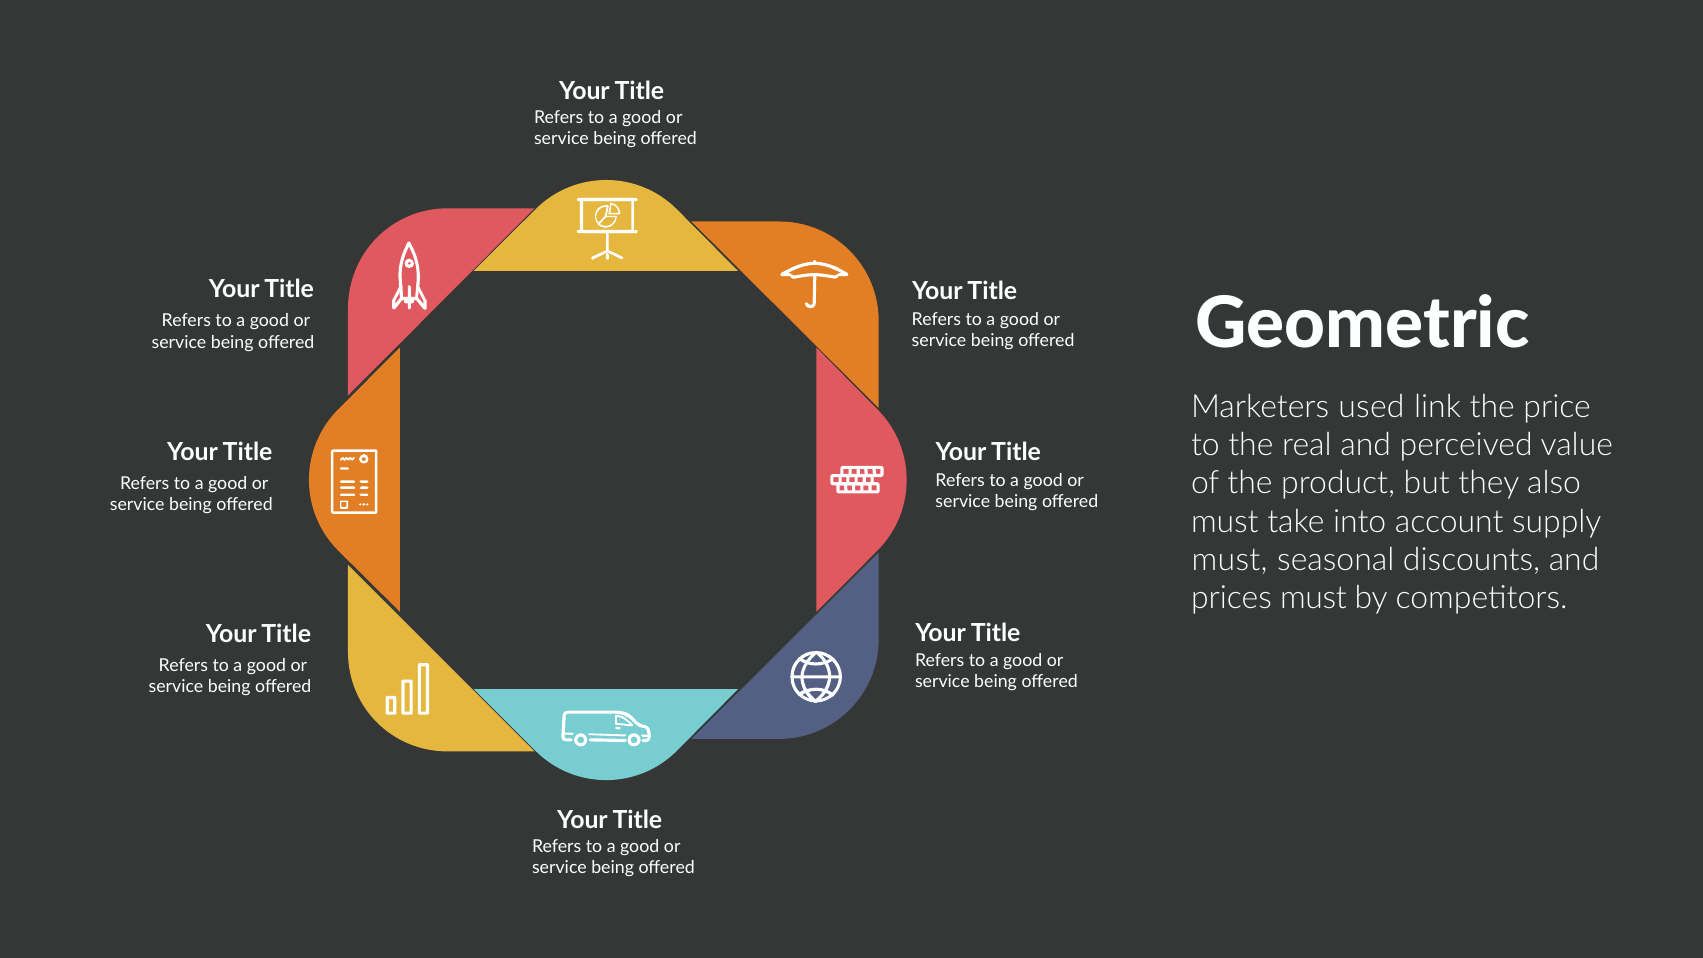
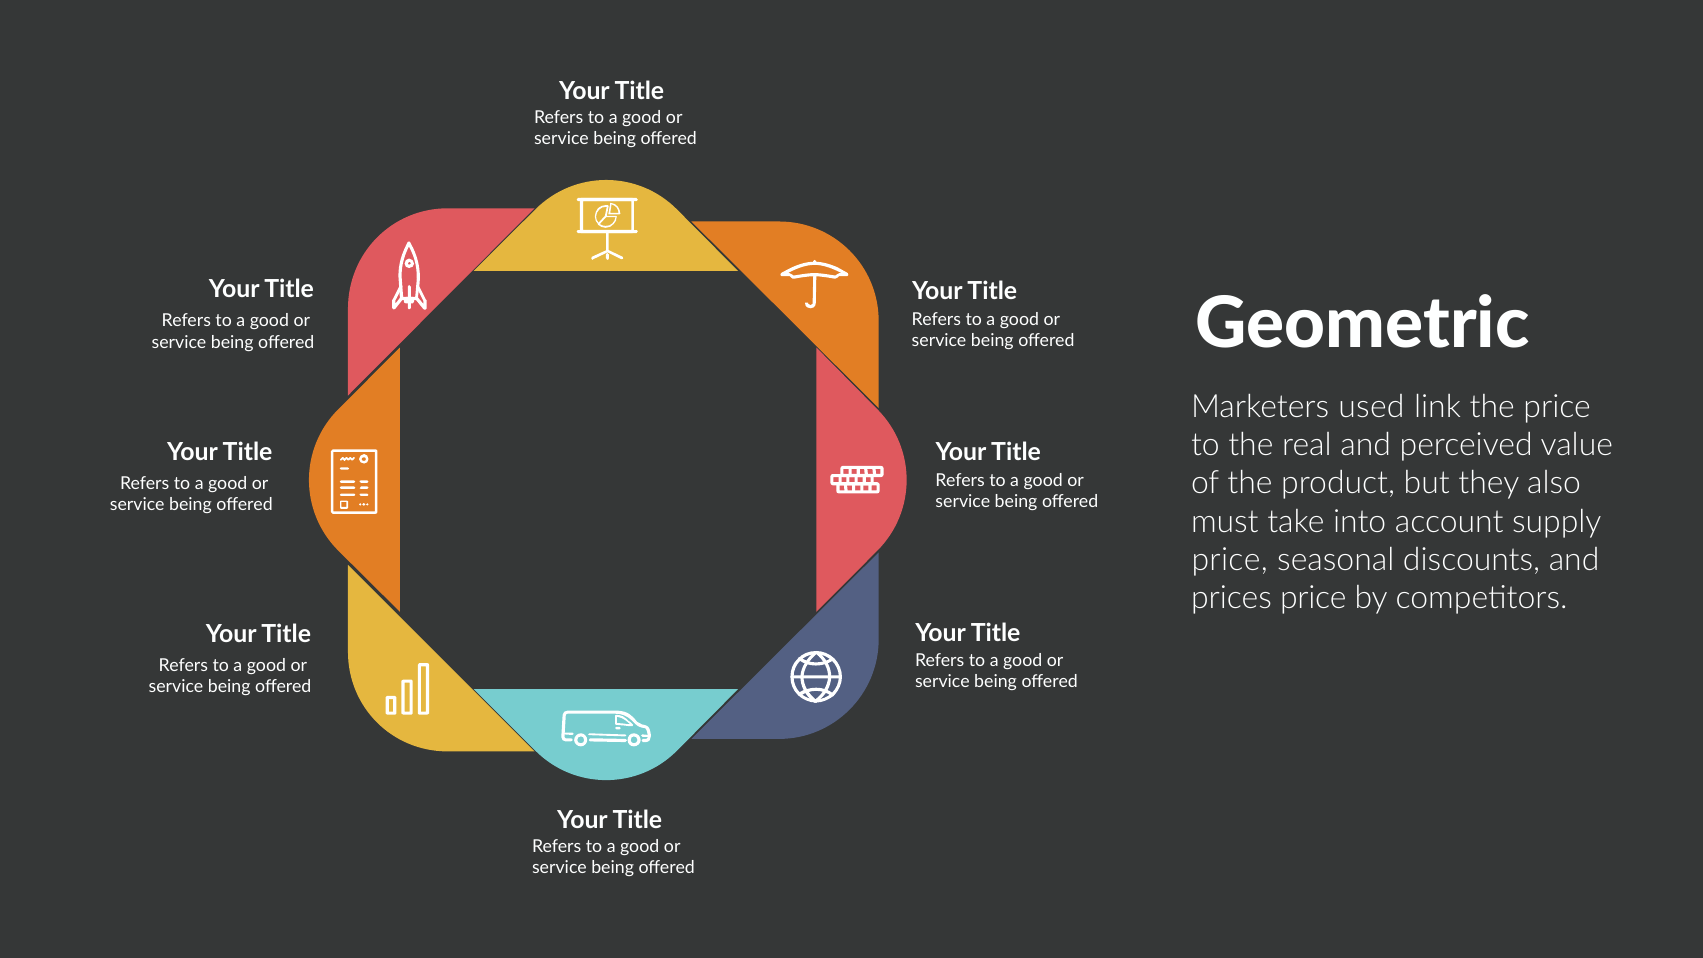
must at (1230, 560): must -> price
prices must: must -> price
